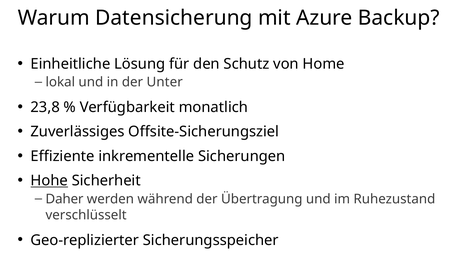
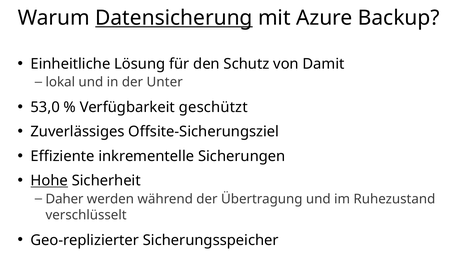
Datensicherung underline: none -> present
Home: Home -> Damit
23,8: 23,8 -> 53,0
monatlich: monatlich -> geschützt
